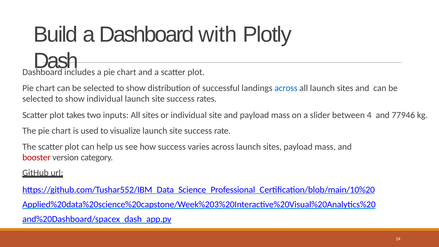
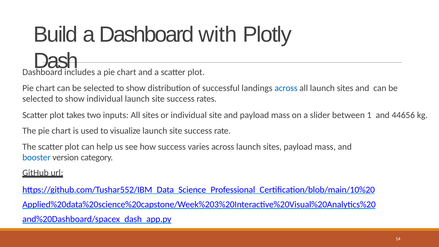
4: 4 -> 1
77946: 77946 -> 44656
booster colour: red -> blue
